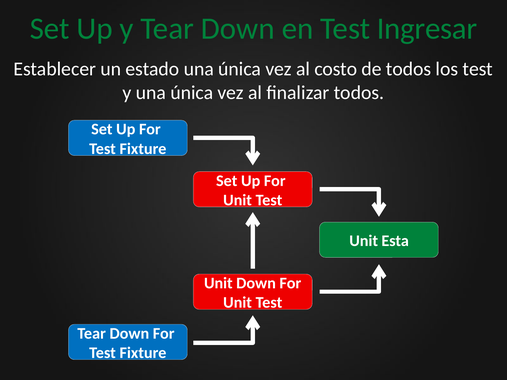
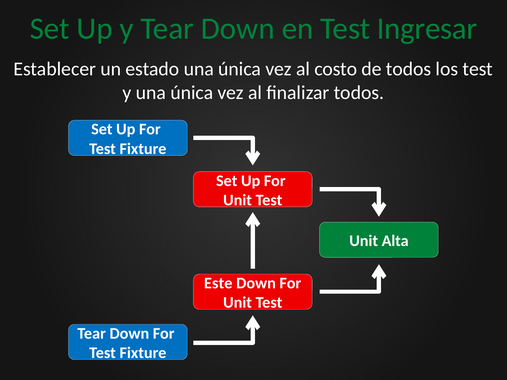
Esta: Esta -> Alta
Unit at (218, 283): Unit -> Este
